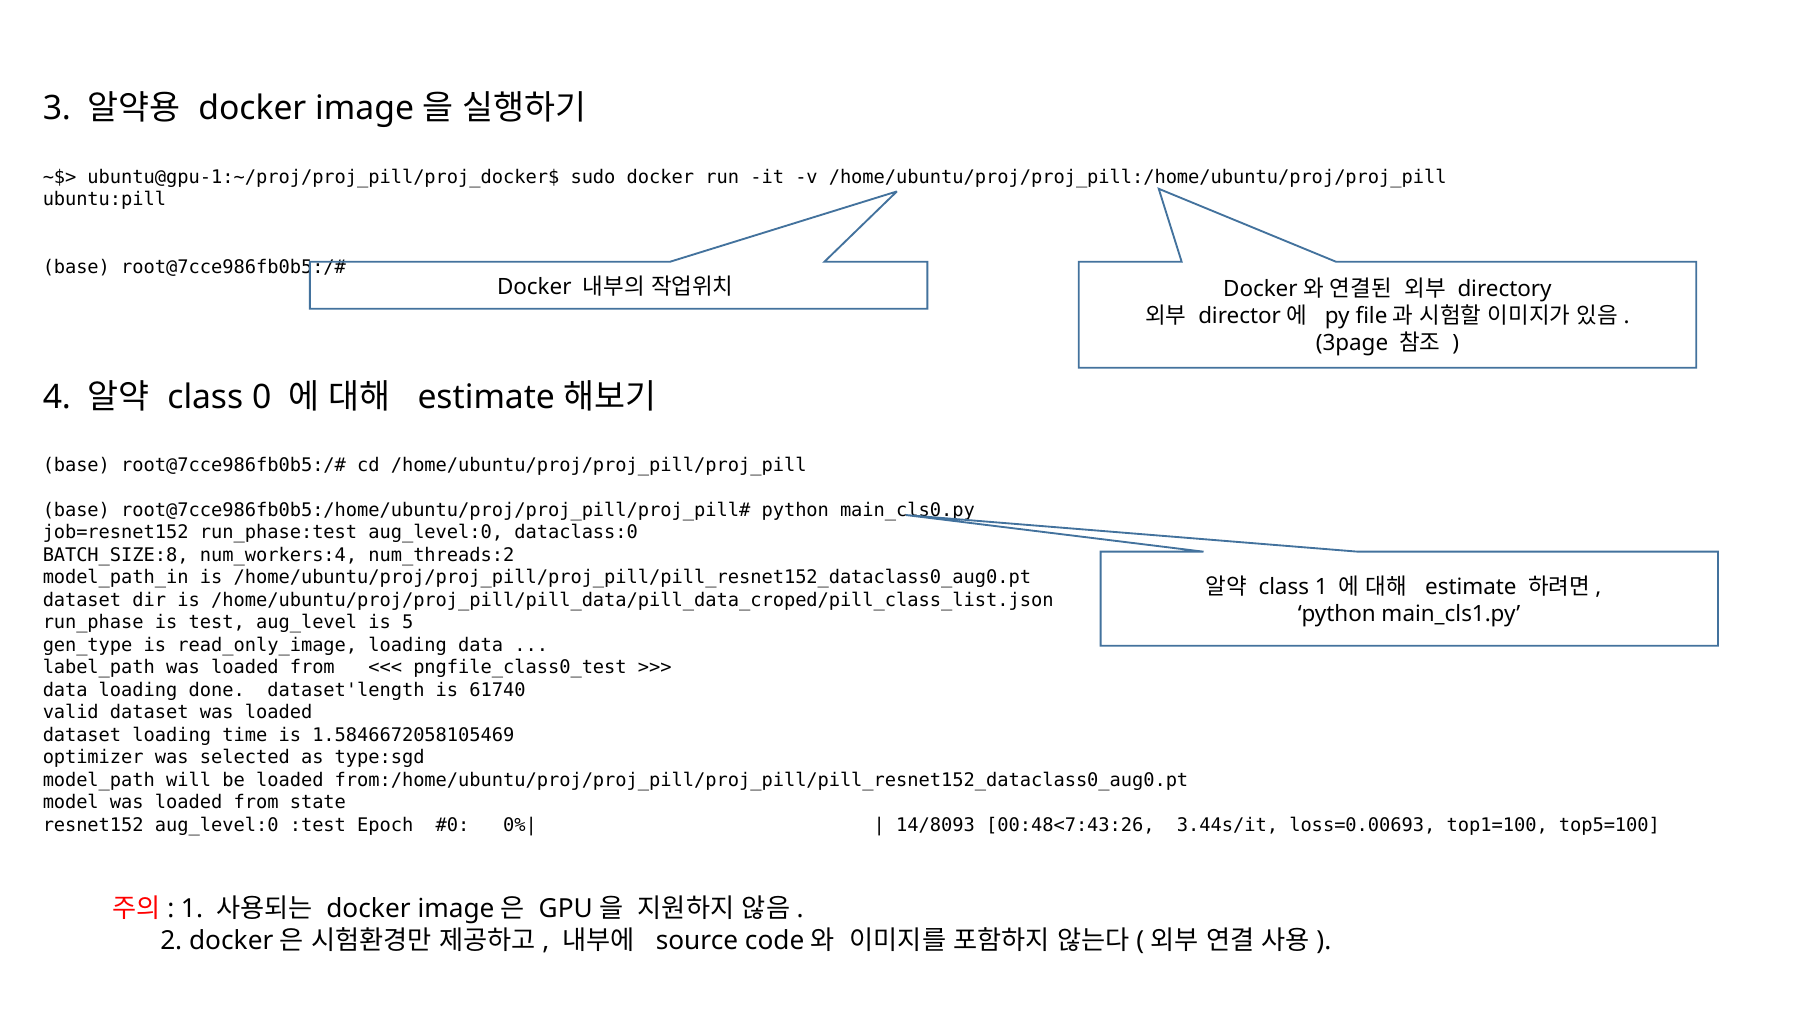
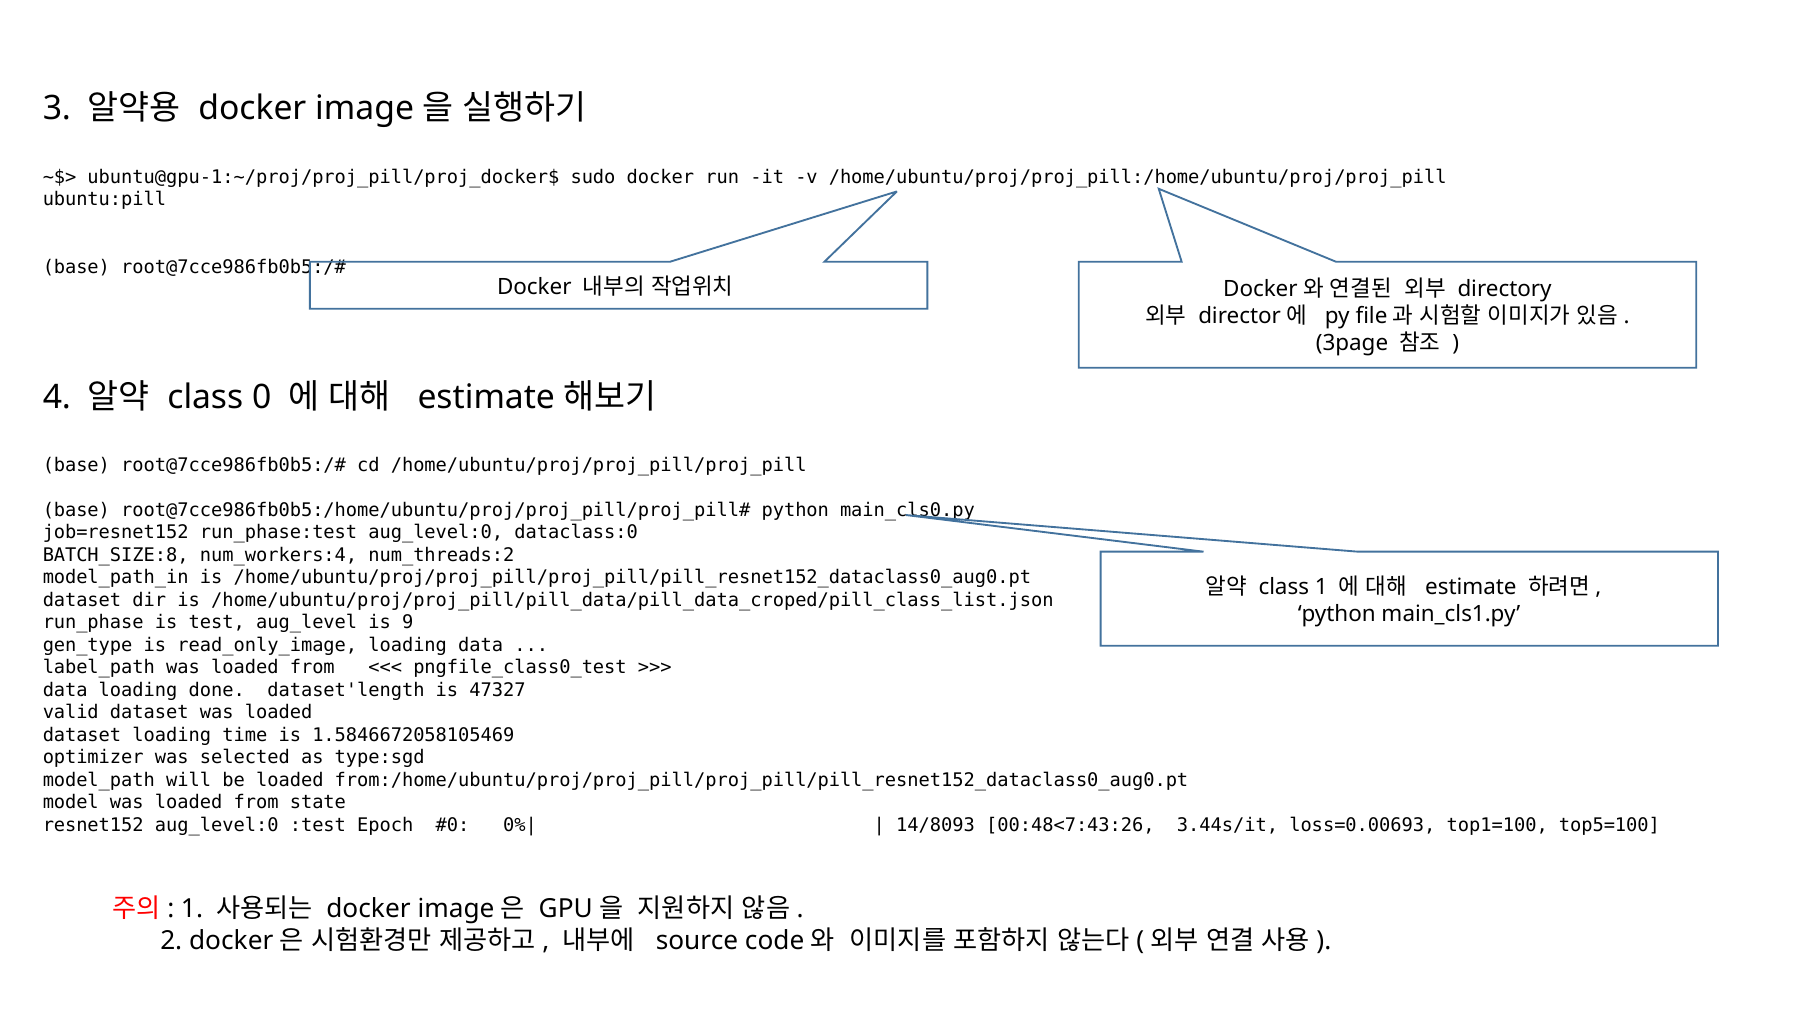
5: 5 -> 9
61740: 61740 -> 47327
